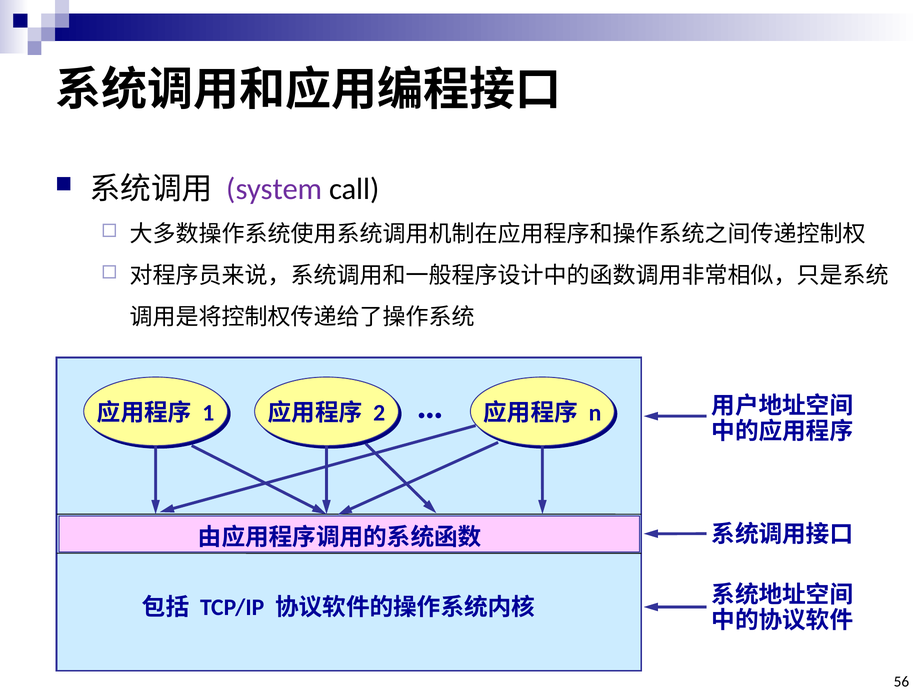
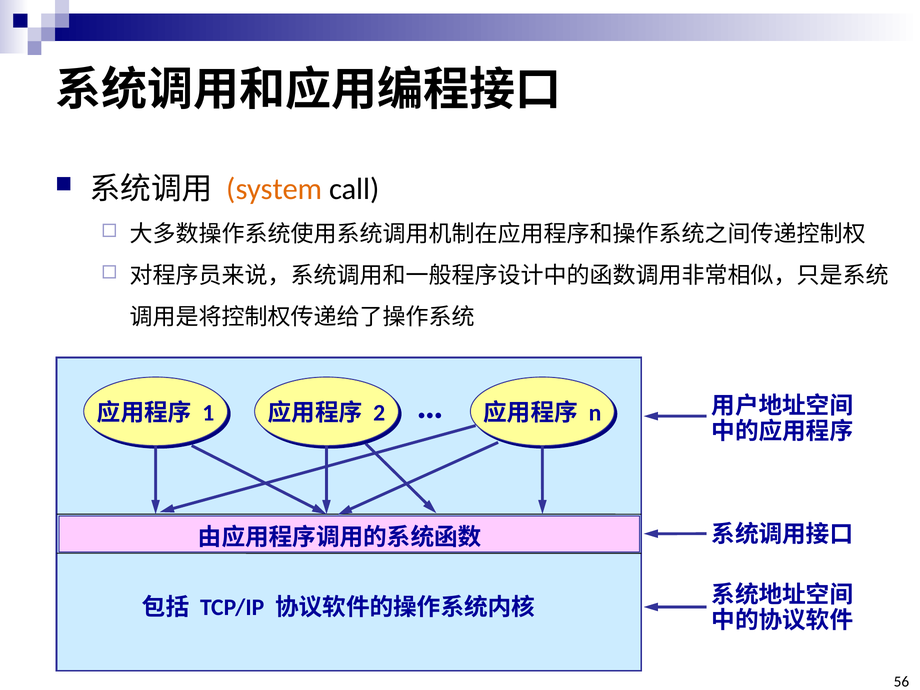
system colour: purple -> orange
